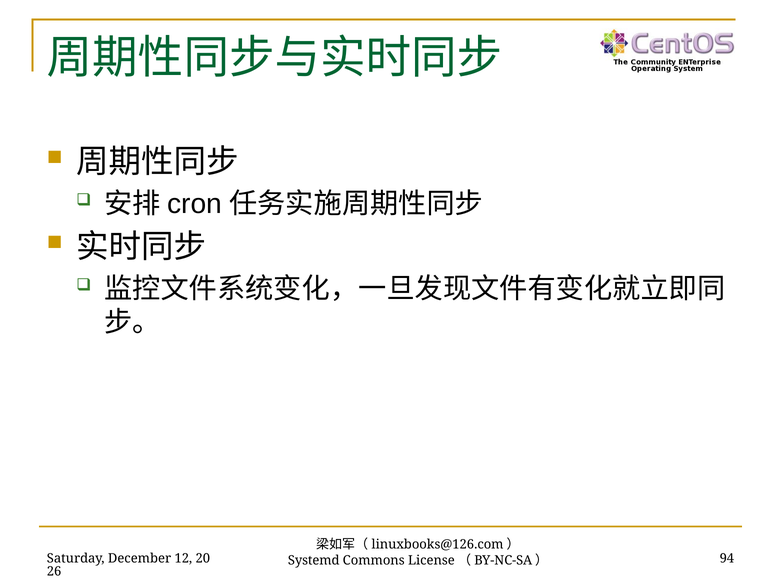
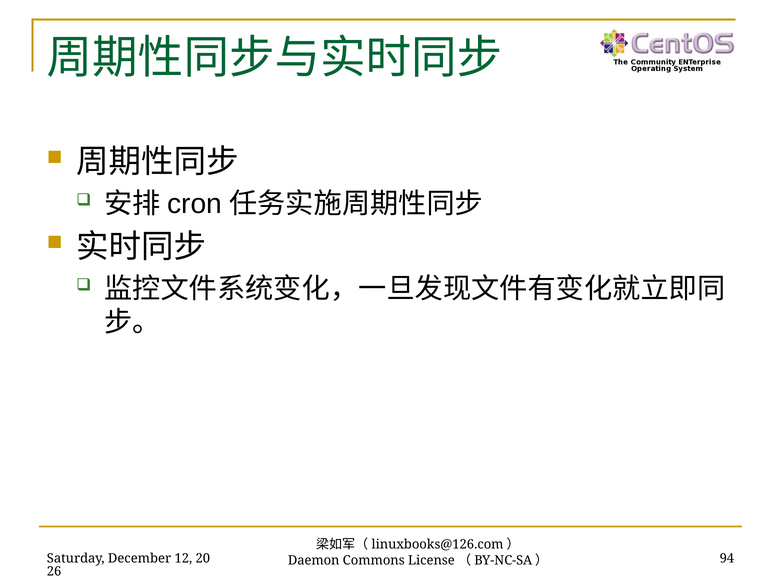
Systemd: Systemd -> Daemon
